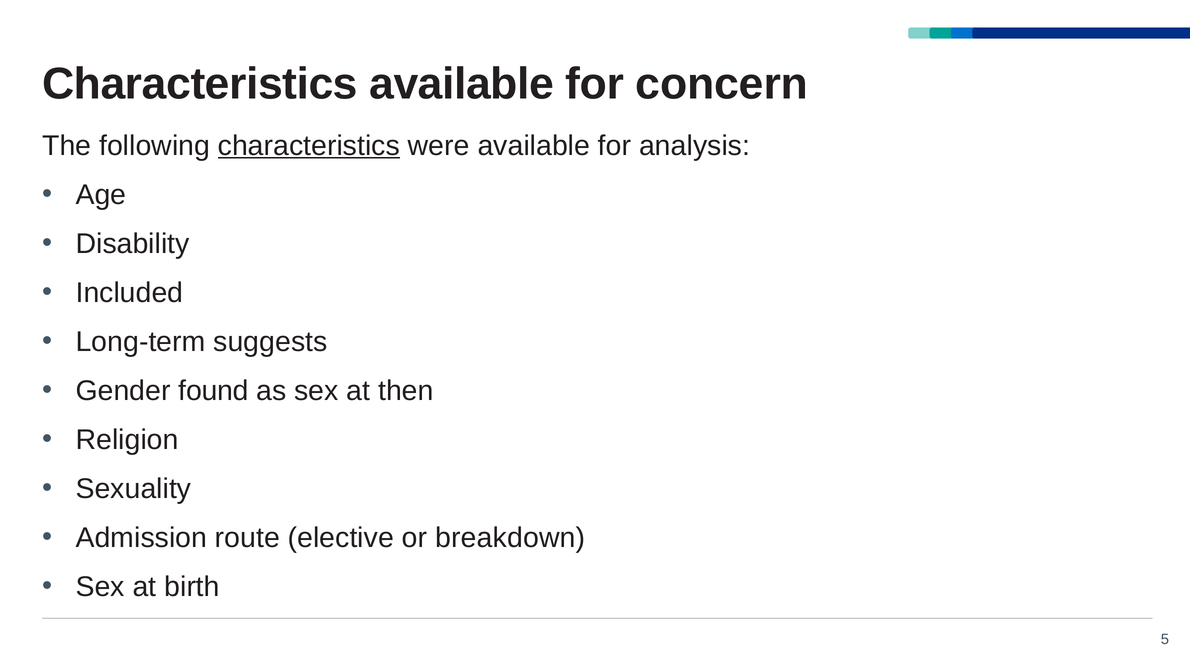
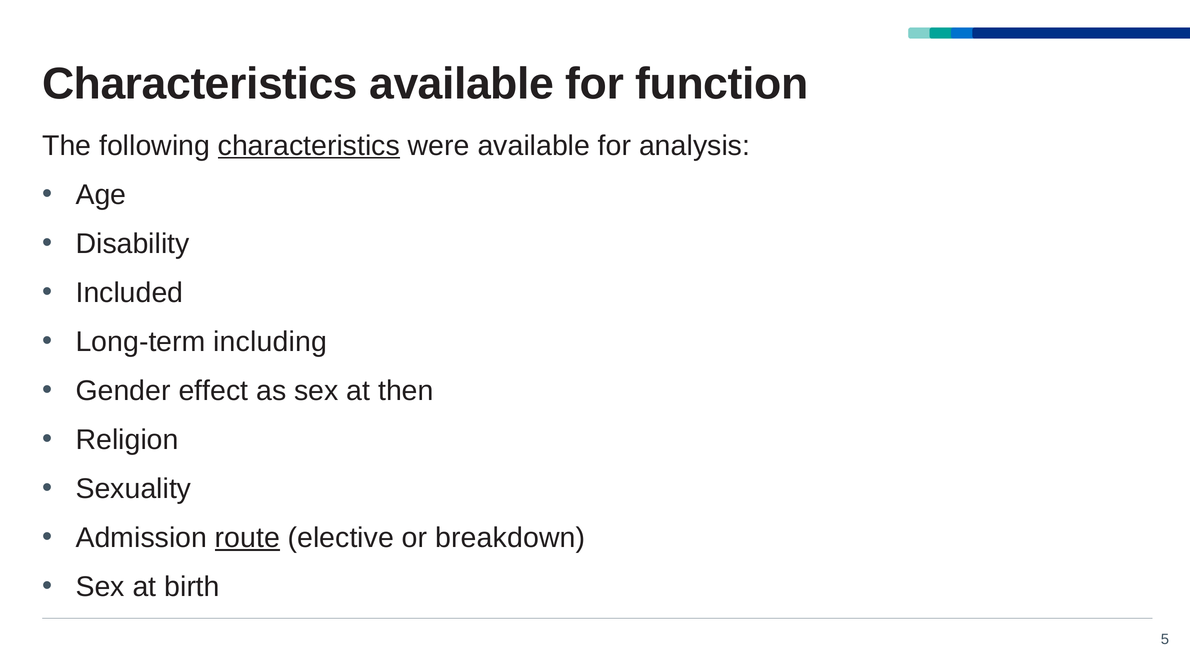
concern: concern -> function
suggests: suggests -> including
found: found -> effect
route underline: none -> present
